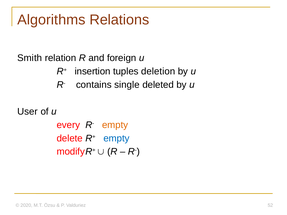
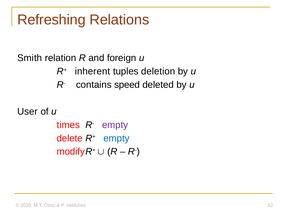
Algorithms: Algorithms -> Refreshing
insertion: insertion -> inherent
single: single -> speed
every: every -> times
empty at (115, 125) colour: orange -> purple
